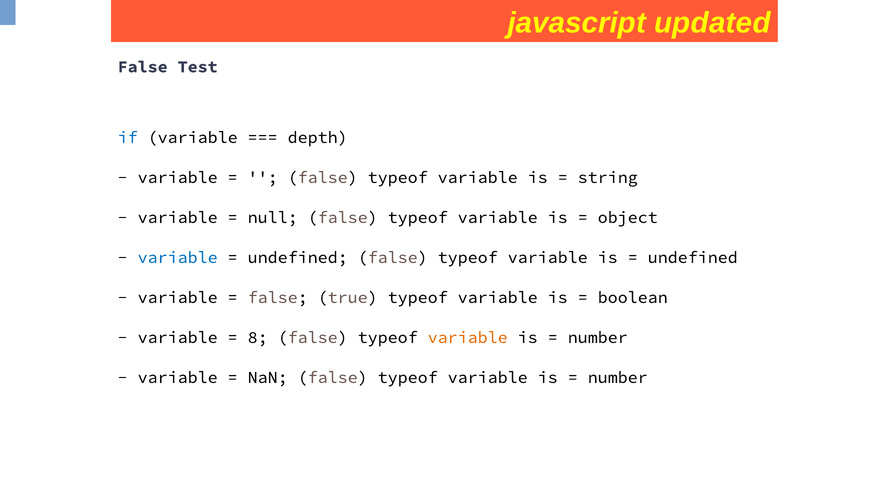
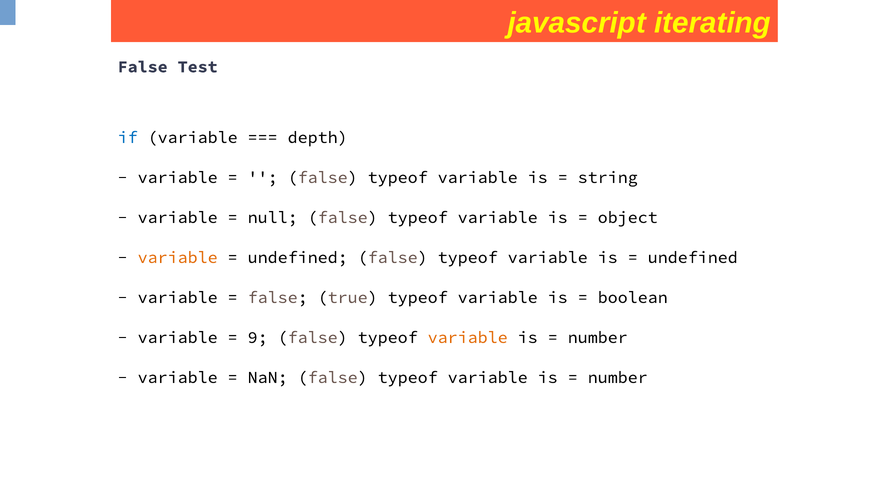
updated: updated -> iterating
variable at (178, 257) colour: blue -> orange
8: 8 -> 9
